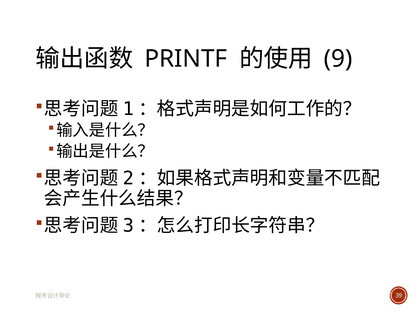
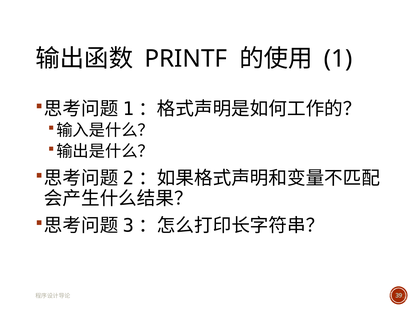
9: 9 -> 1
